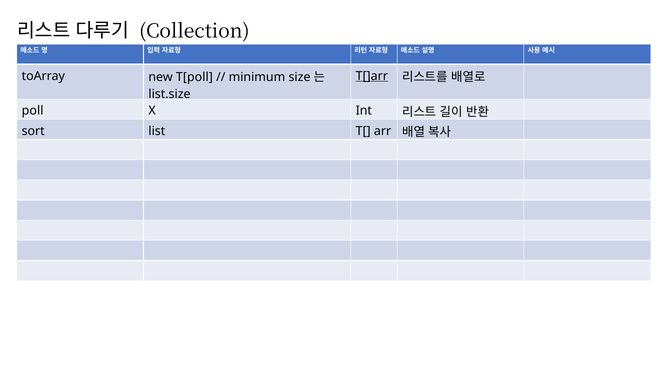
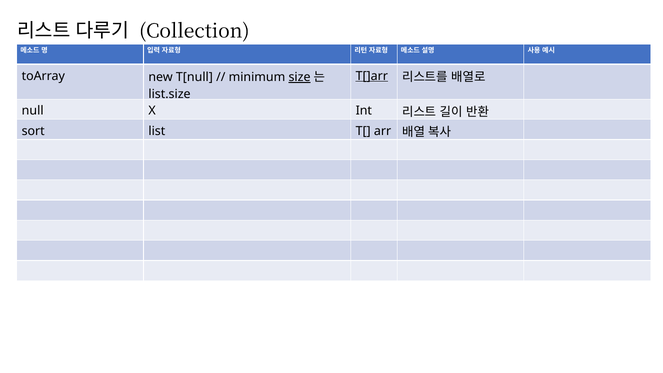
T[poll: T[poll -> T[null
size underline: none -> present
poll: poll -> null
